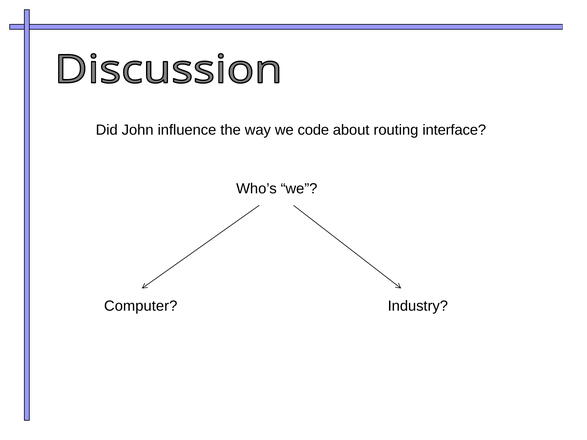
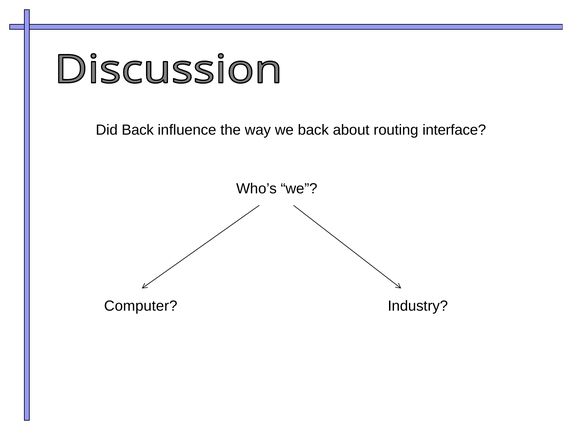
Did John: John -> Back
we code: code -> back
